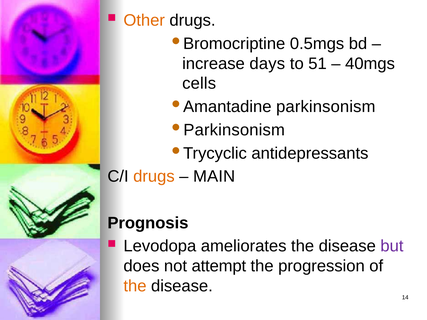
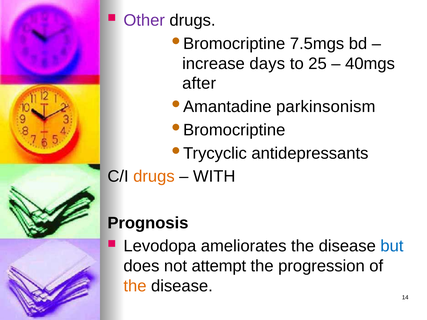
Other colour: orange -> purple
0.5mgs: 0.5mgs -> 7.5mgs
51: 51 -> 25
cells: cells -> after
Parkinsonism at (234, 130): Parkinsonism -> Bromocriptine
MAIN: MAIN -> WITH
but colour: purple -> blue
